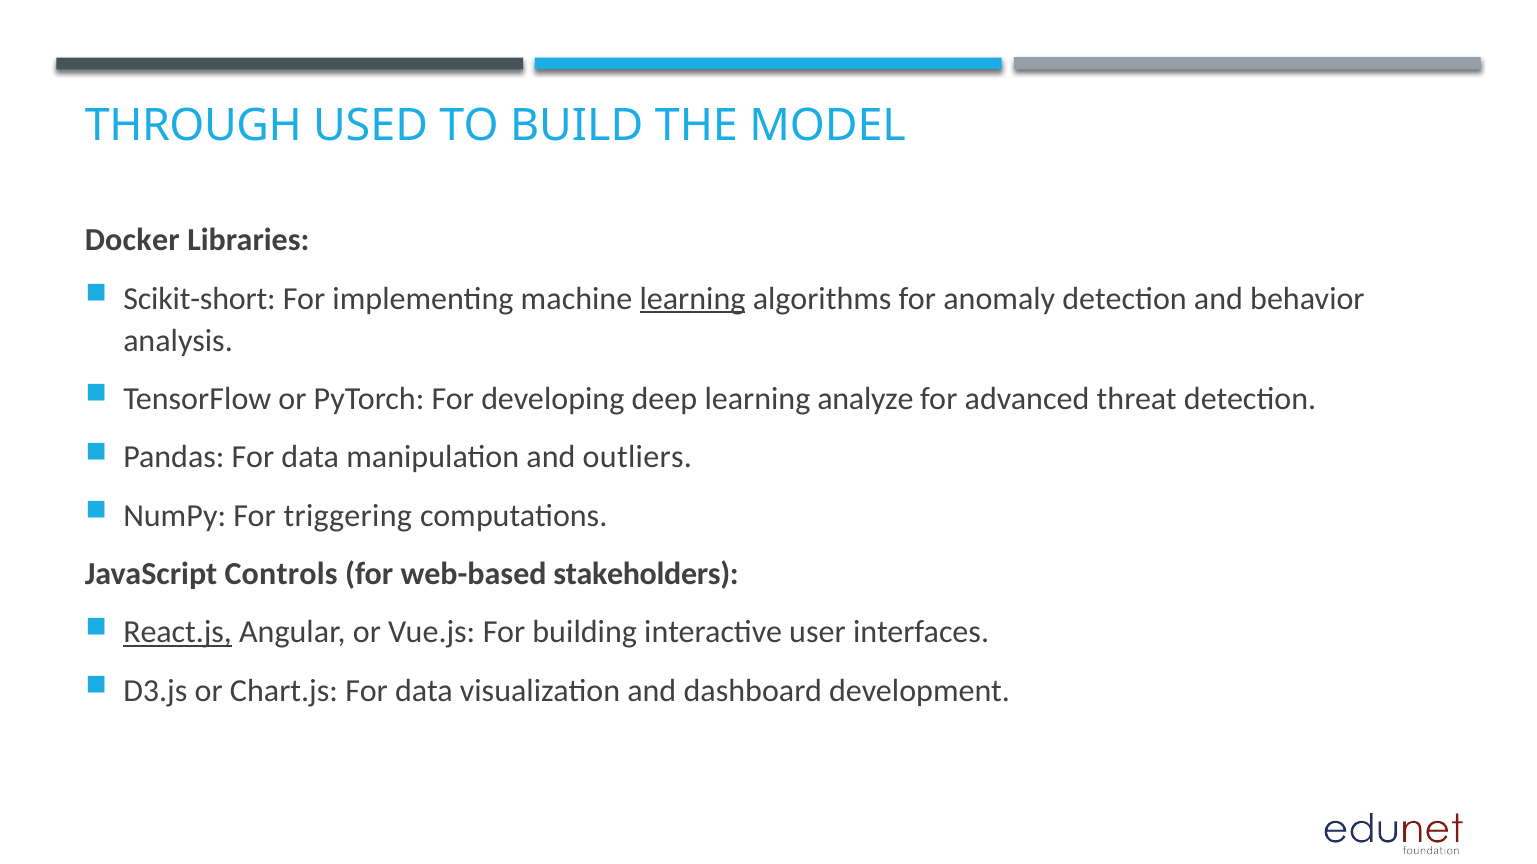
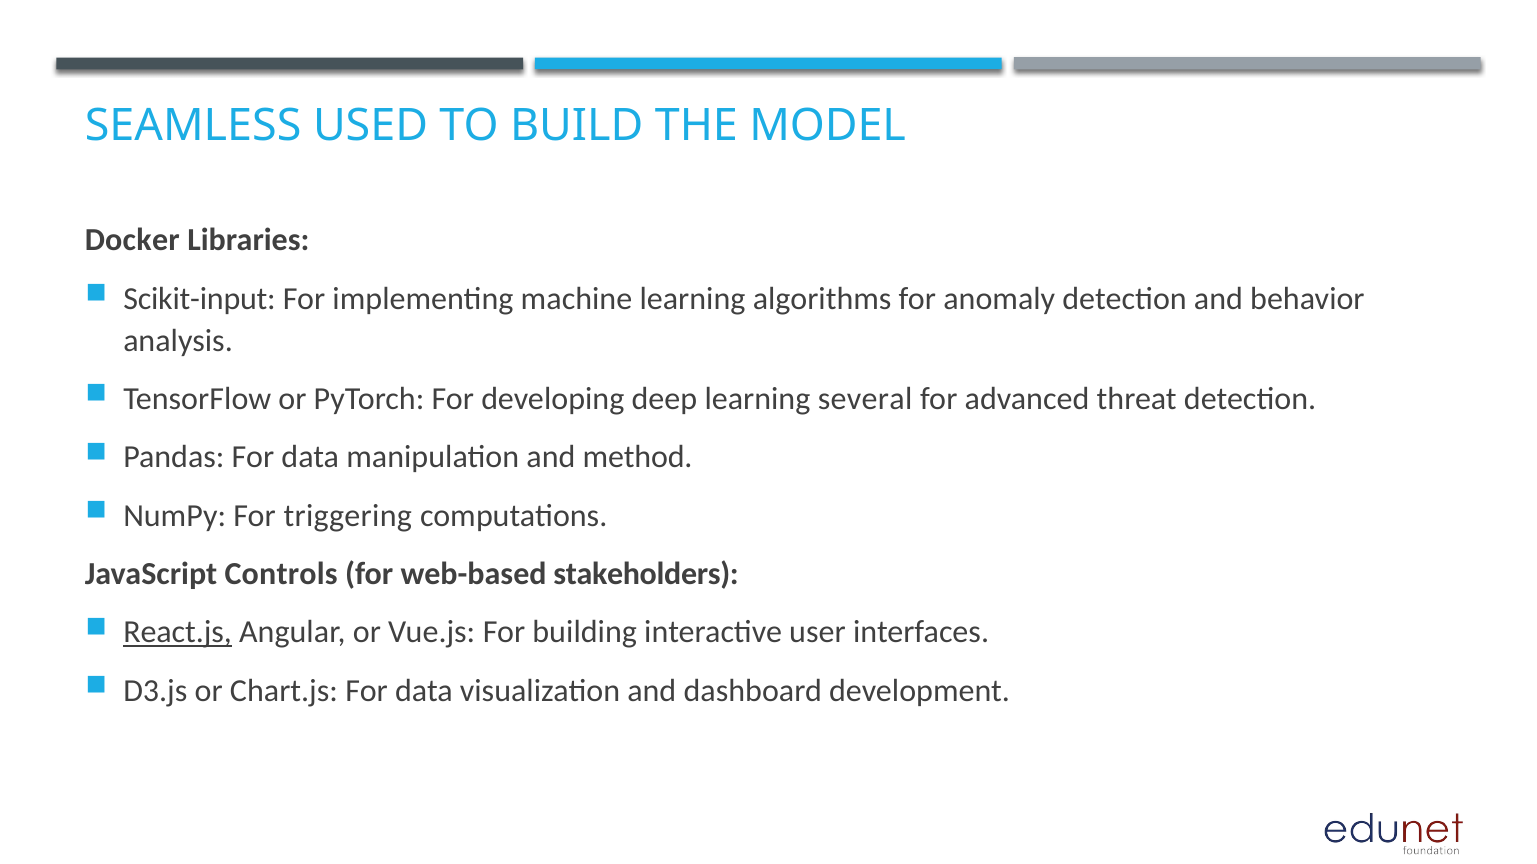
THROUGH: THROUGH -> SEAMLESS
Scikit-short: Scikit-short -> Scikit-input
learning at (692, 299) underline: present -> none
analyze: analyze -> several
outliers: outliers -> method
